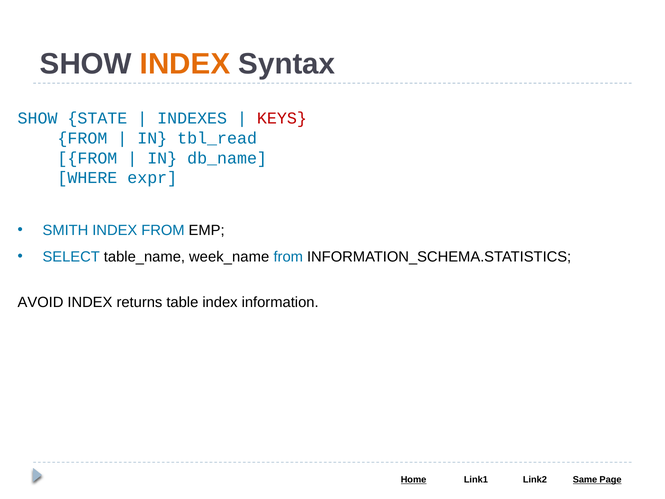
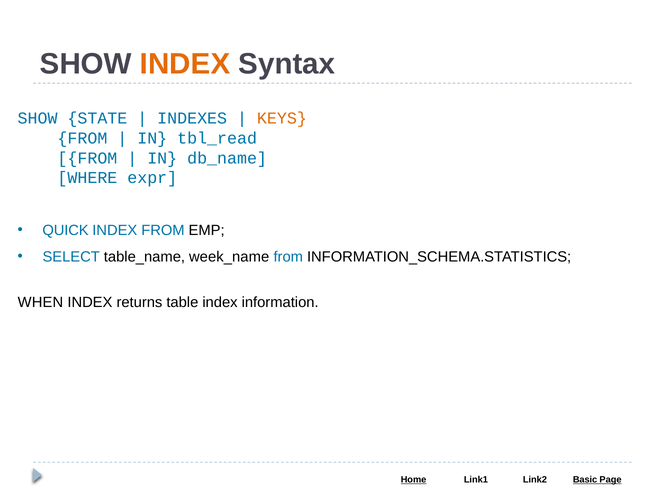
KEYS colour: red -> orange
SMITH: SMITH -> QUICK
AVOID: AVOID -> WHEN
Same: Same -> Basic
